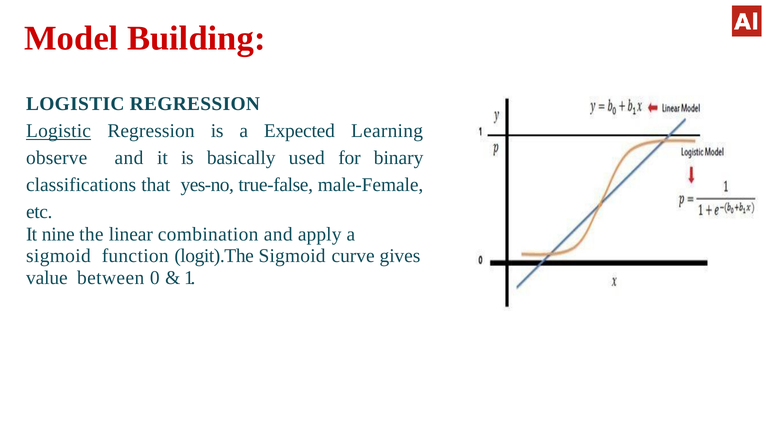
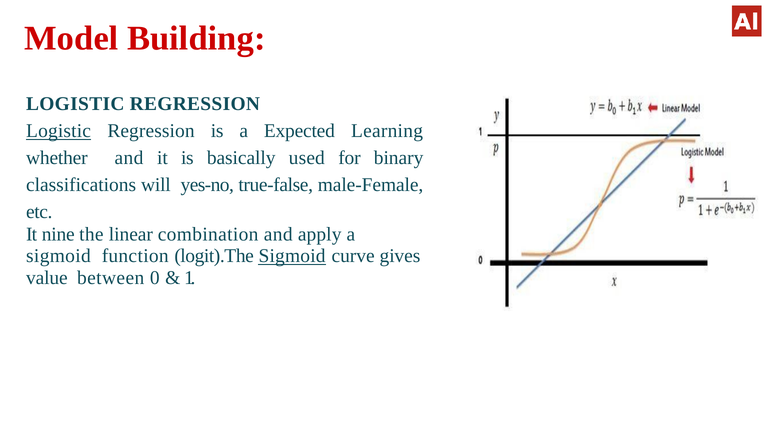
observe: observe -> whether
that: that -> will
Sigmoid at (292, 256) underline: none -> present
